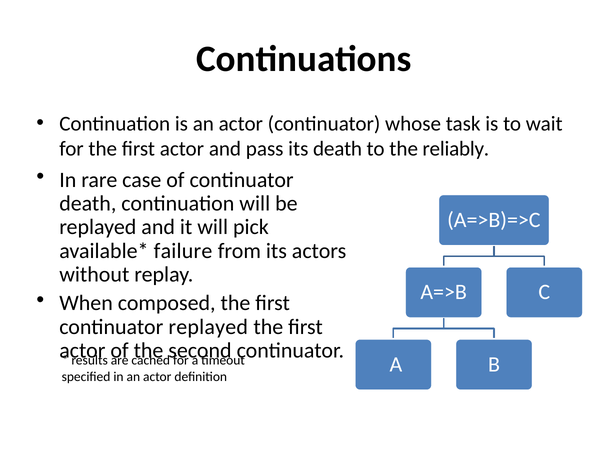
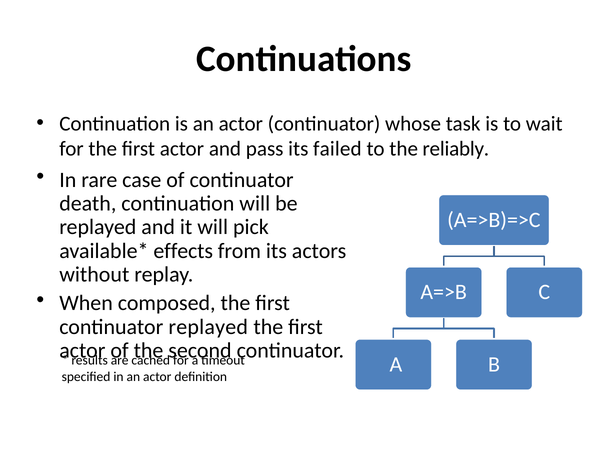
its death: death -> failed
failure: failure -> effects
